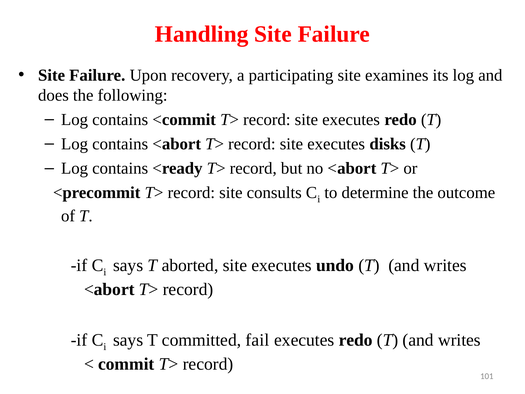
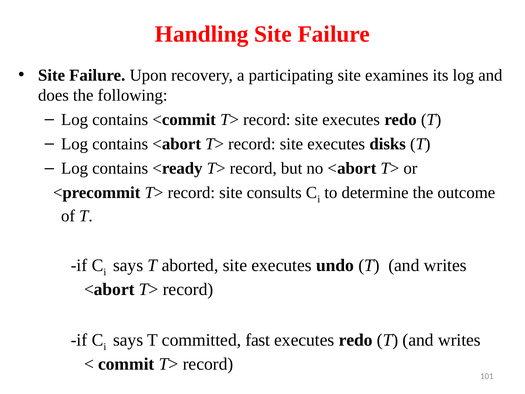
fail: fail -> fast
